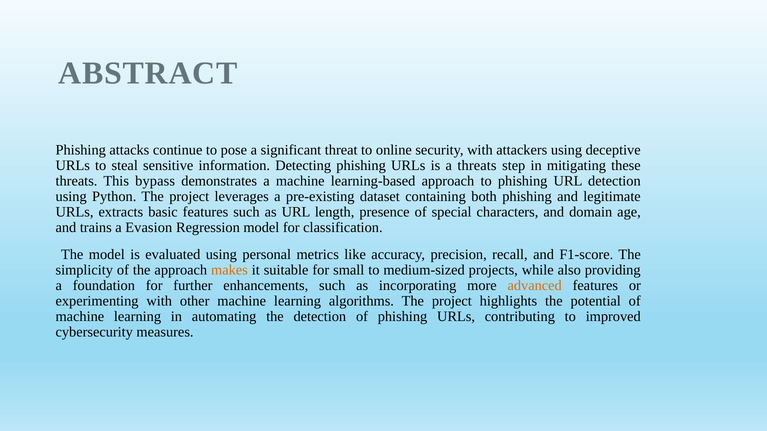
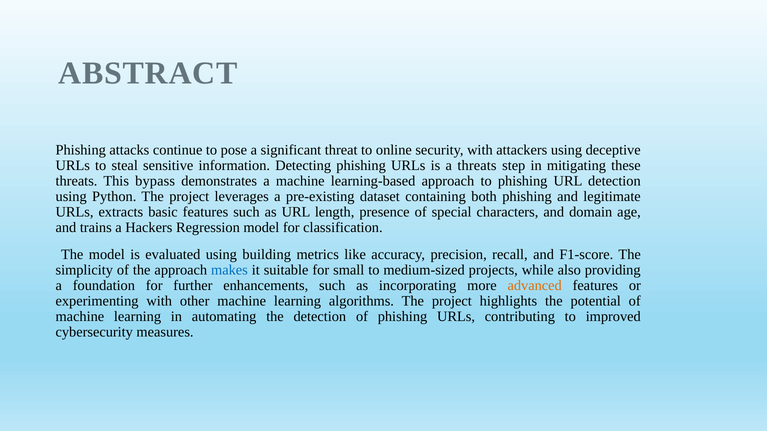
Evasion: Evasion -> Hackers
personal: personal -> building
makes colour: orange -> blue
